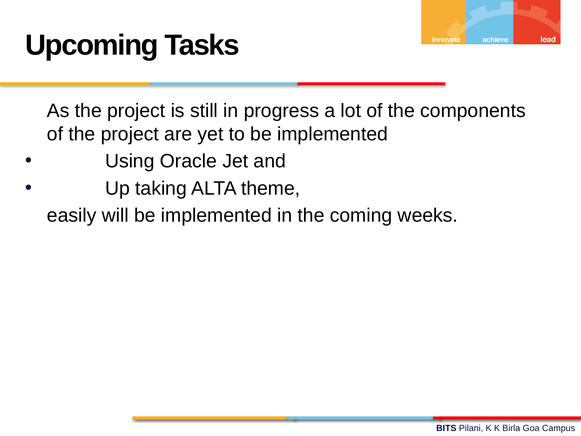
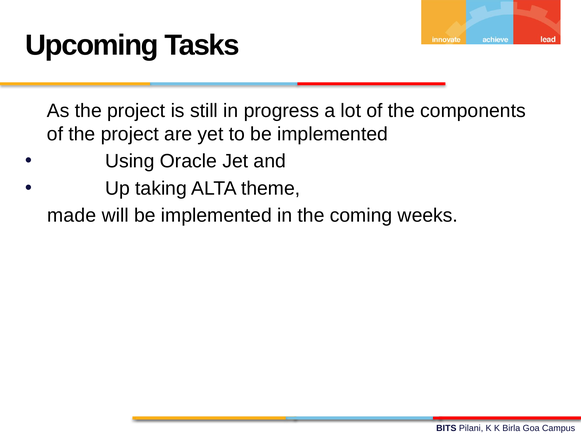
easily: easily -> made
